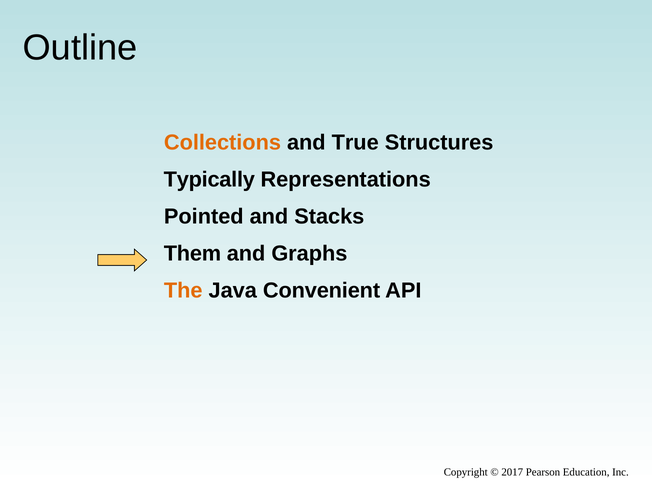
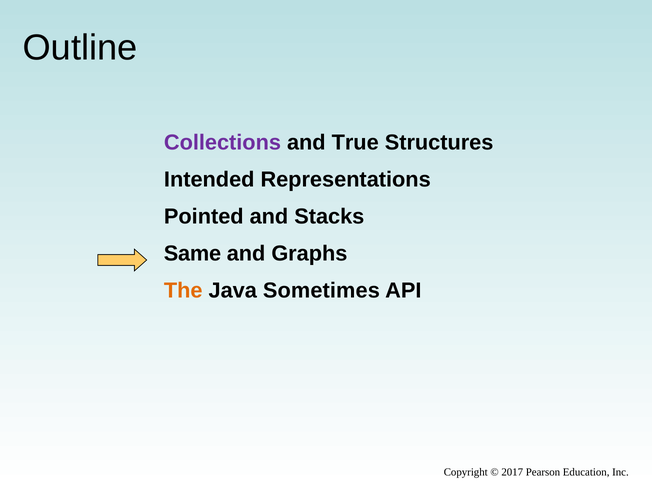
Collections colour: orange -> purple
Typically: Typically -> Intended
Them: Them -> Same
Convenient: Convenient -> Sometimes
